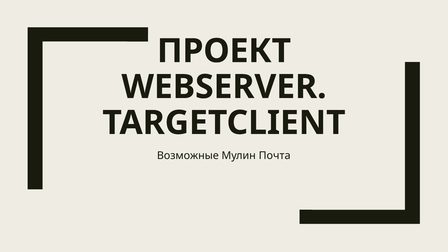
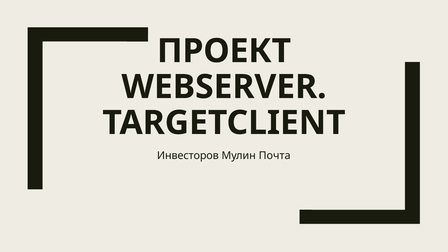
Возможные: Возможные -> Инвесторов
